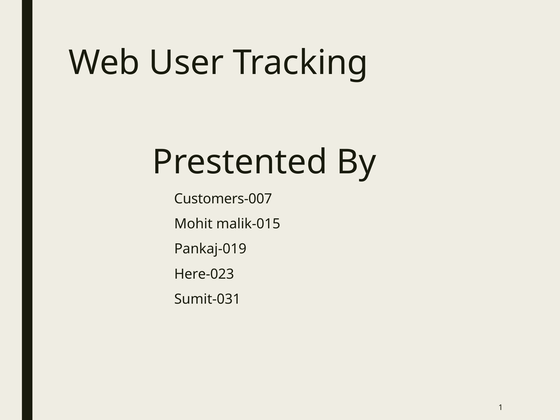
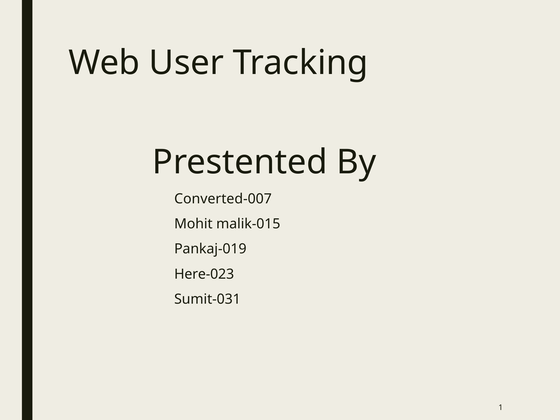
Customers-007: Customers-007 -> Converted-007
